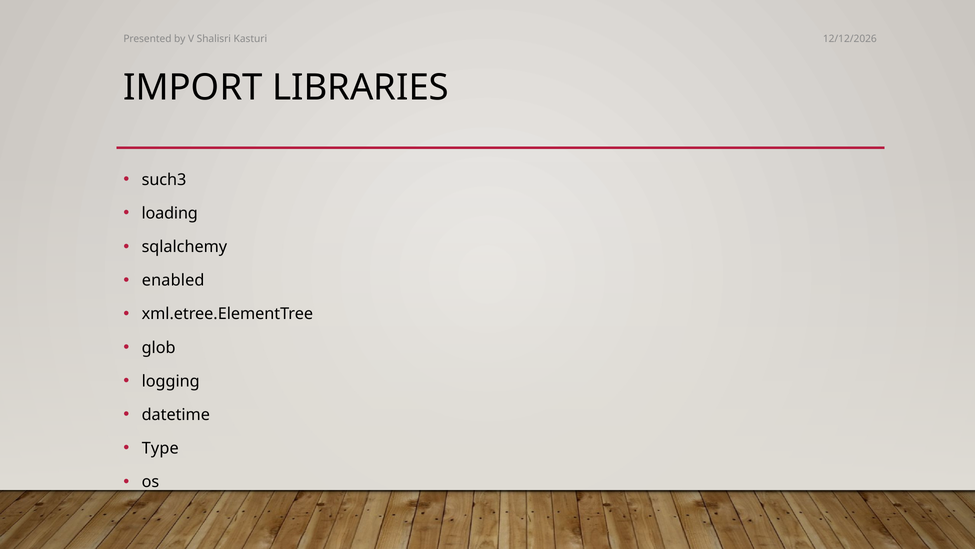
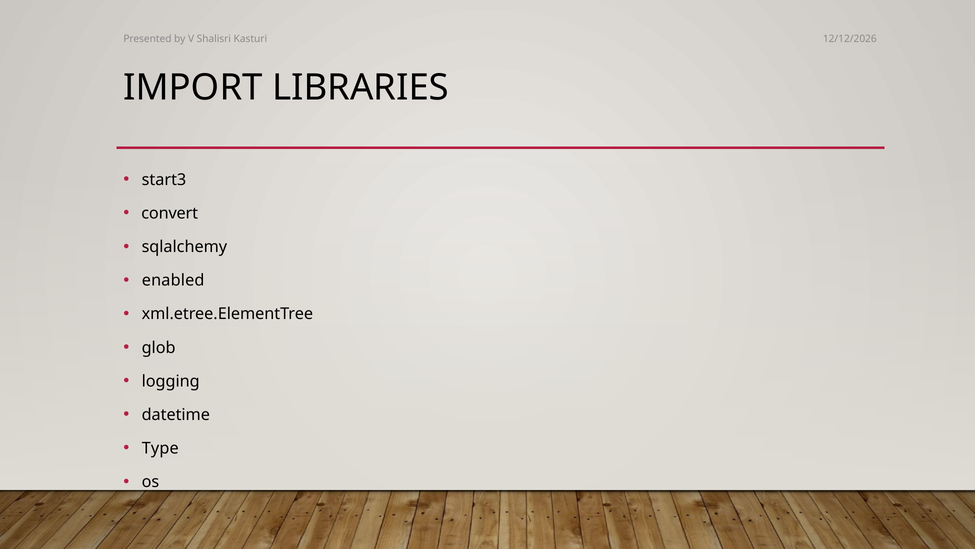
such3: such3 -> start3
loading: loading -> convert
